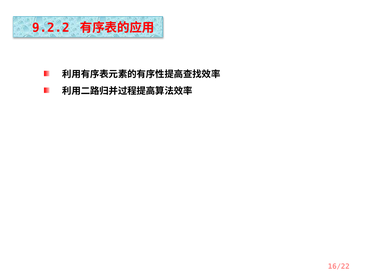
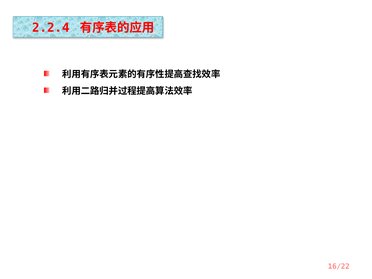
9.2.2: 9.2.2 -> 2.2.4
